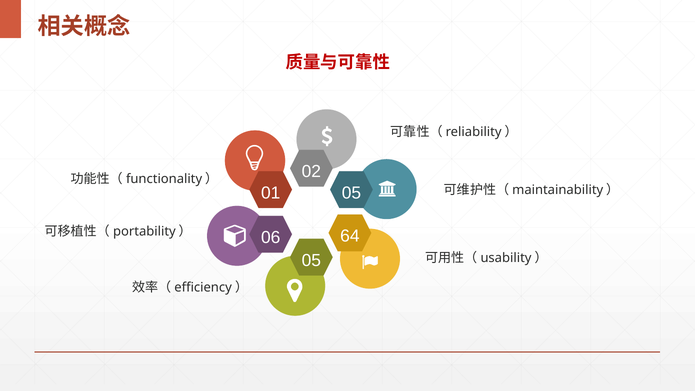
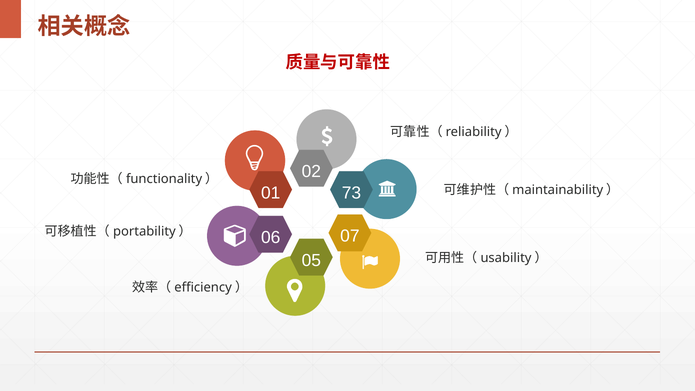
01 05: 05 -> 73
64: 64 -> 07
